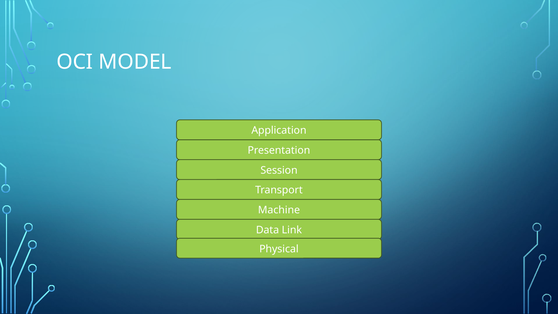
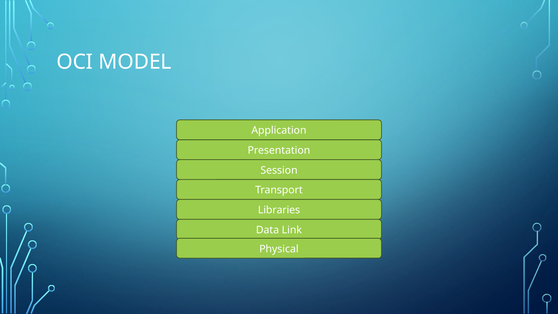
Machine: Machine -> Libraries
